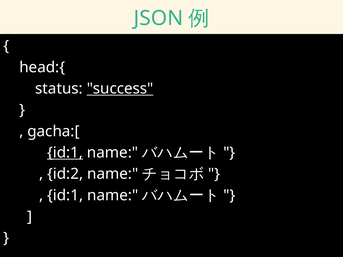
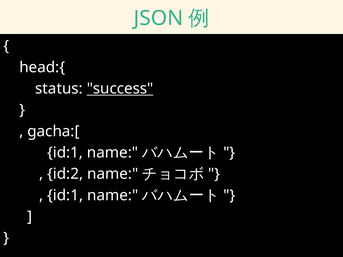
id:1 at (65, 153) underline: present -> none
